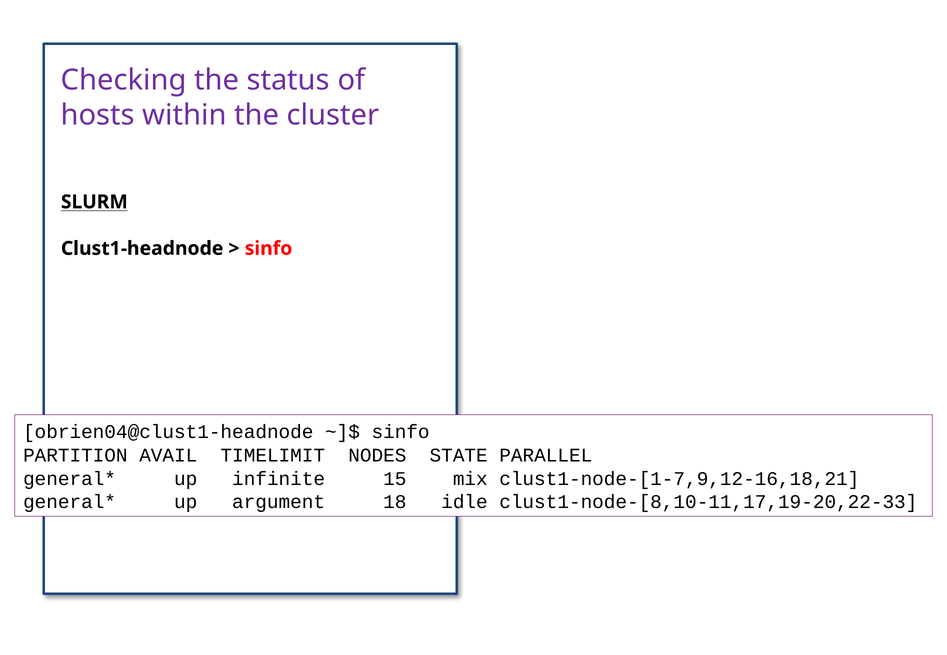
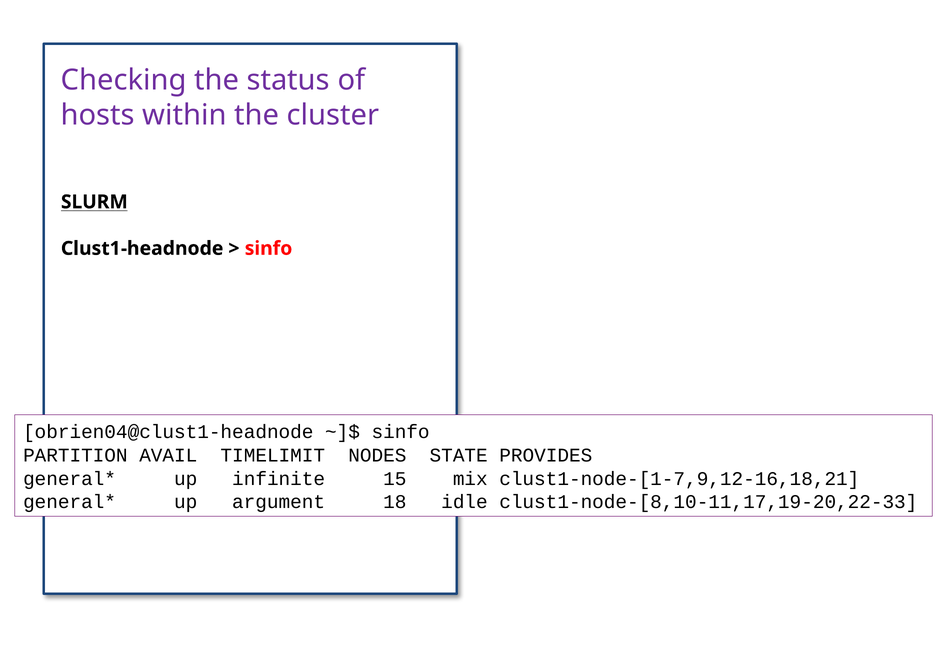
PARALLEL: PARALLEL -> PROVIDES
